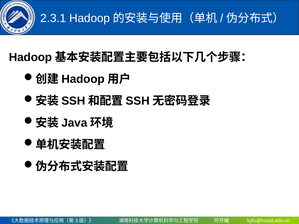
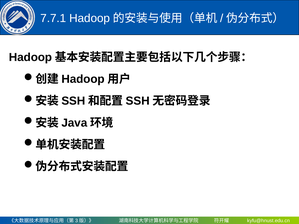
2.3.1: 2.3.1 -> 7.7.1
